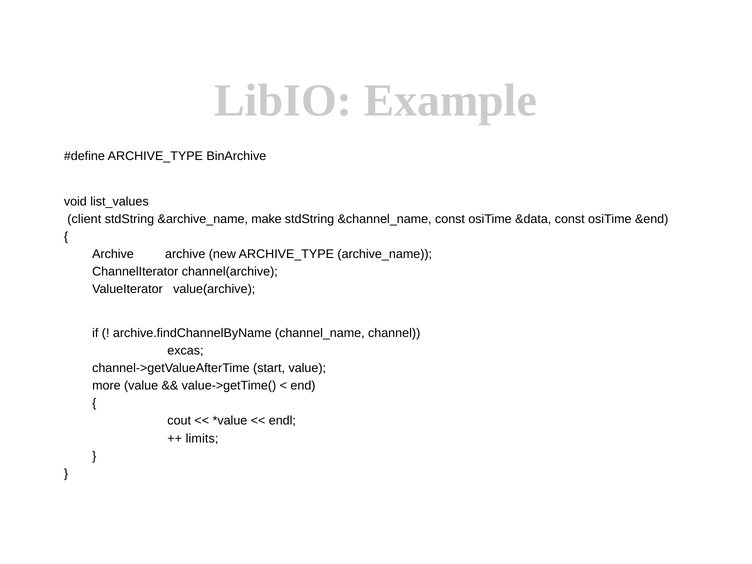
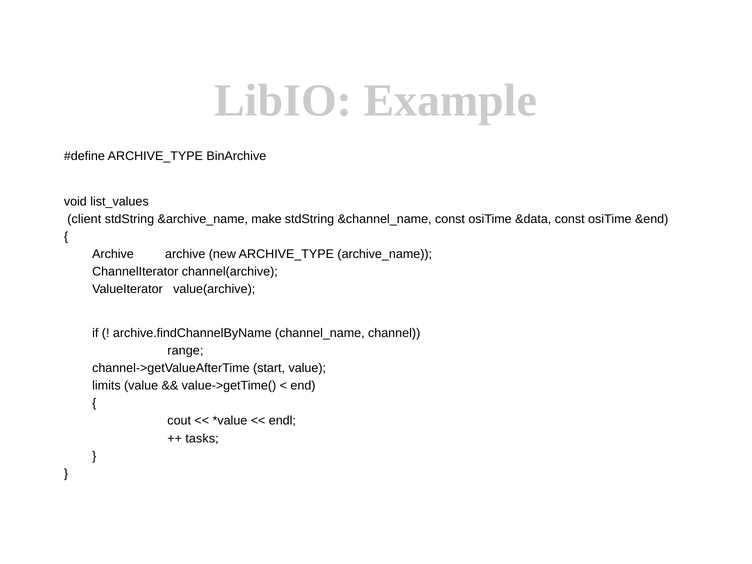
excas: excas -> range
more: more -> limits
limits: limits -> tasks
